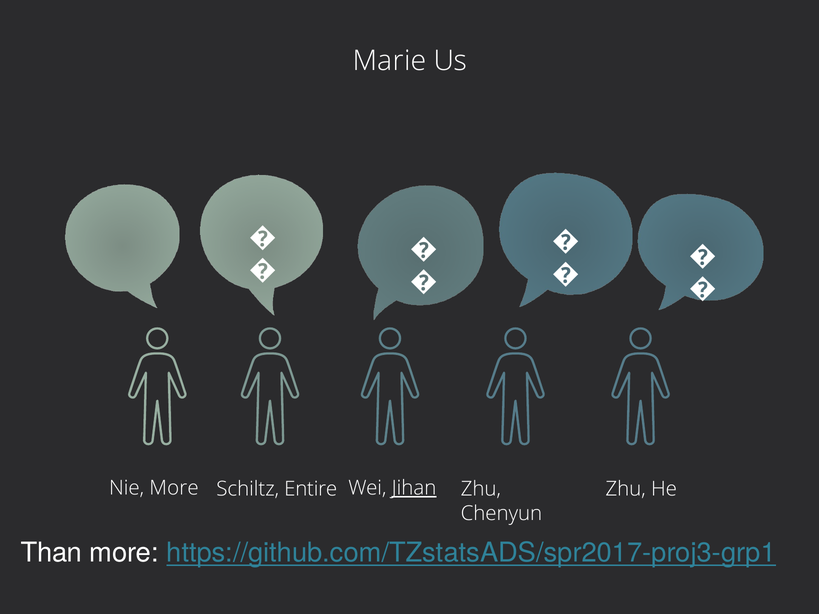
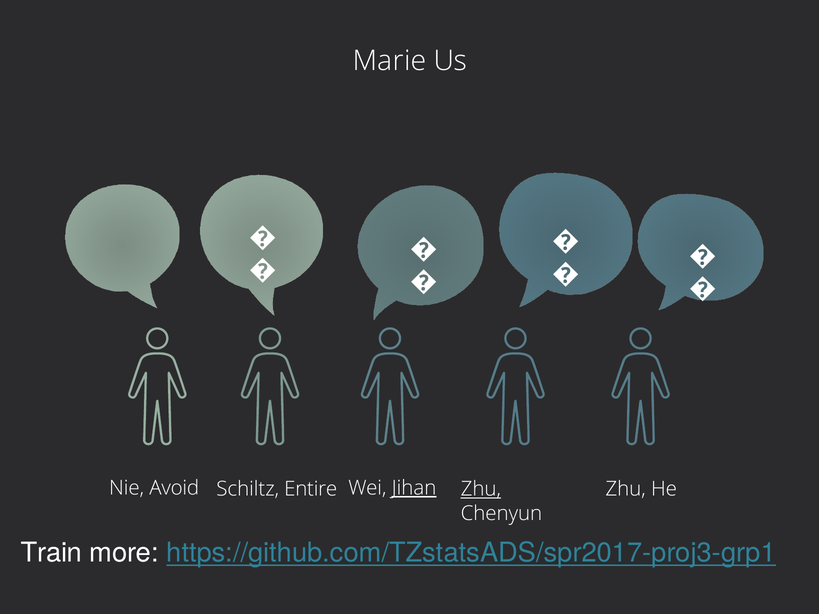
Nie More: More -> Avoid
Zhu at (481, 489) underline: none -> present
Than: Than -> Train
